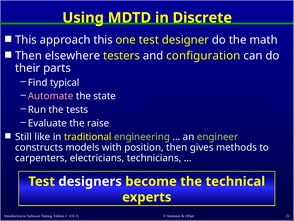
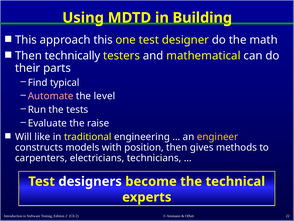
Discrete: Discrete -> Building
elsewhere: elsewhere -> technically
configuration: configuration -> mathematical
state: state -> level
Still: Still -> Will
engineering colour: light green -> white
engineer colour: light green -> yellow
